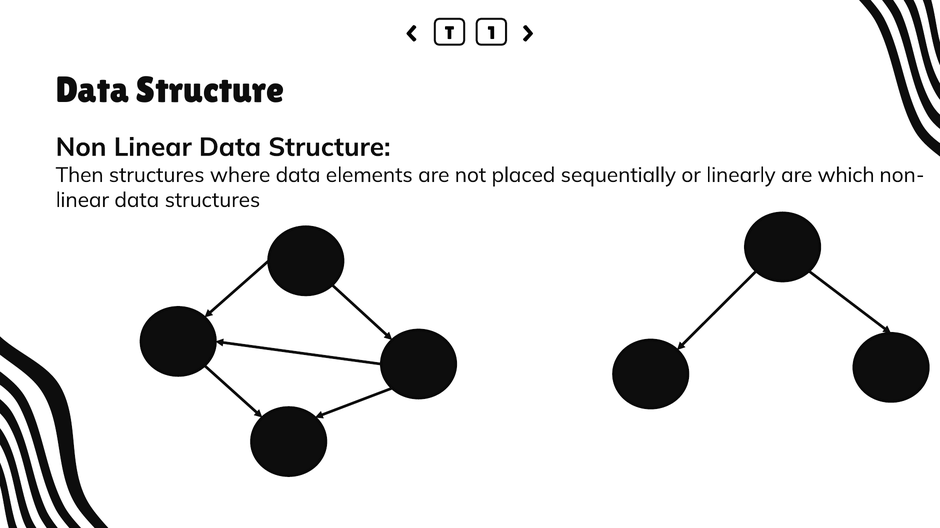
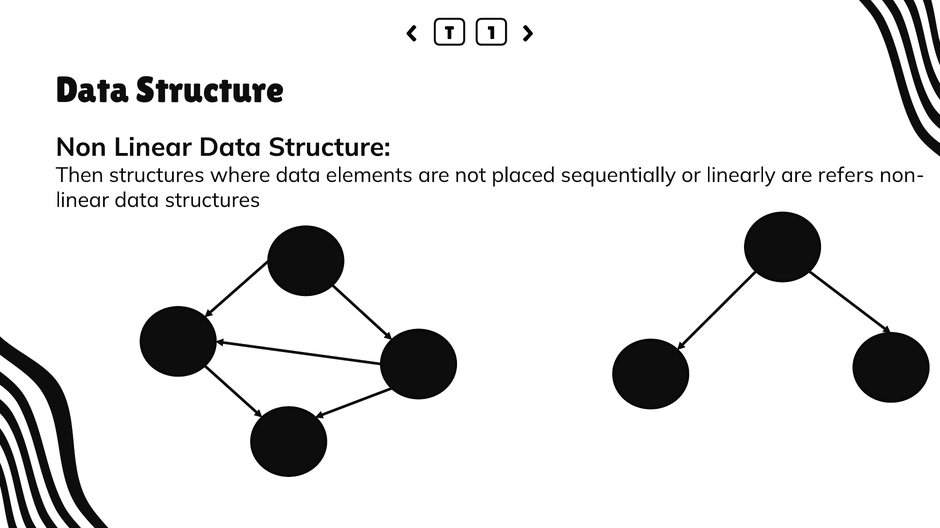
which: which -> refers
